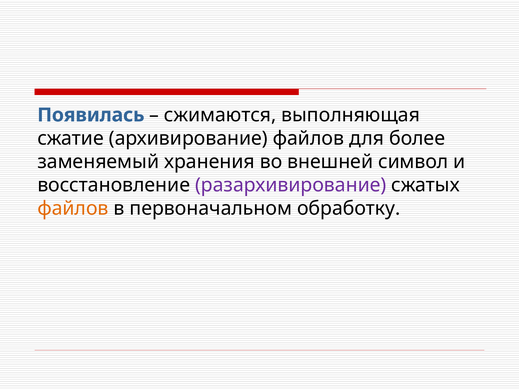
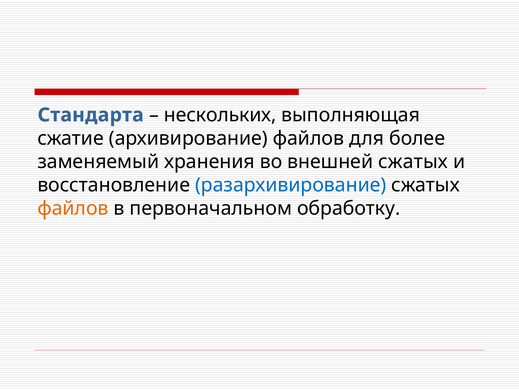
Появилась: Появилась -> Стандарта
сжимаются: сжимаются -> нескольких
внешней символ: символ -> сжатых
разархивирование colour: purple -> blue
